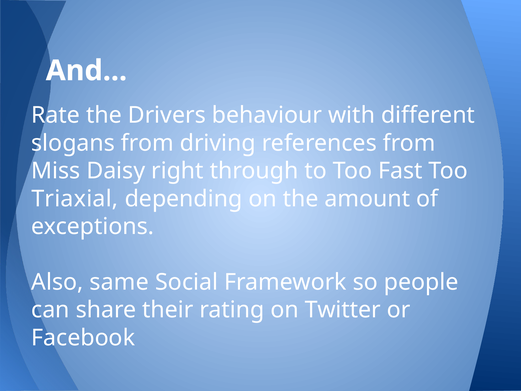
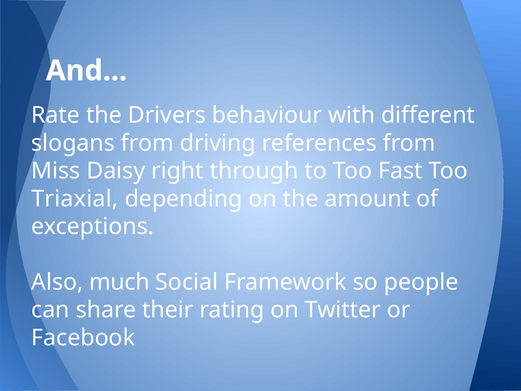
same: same -> much
